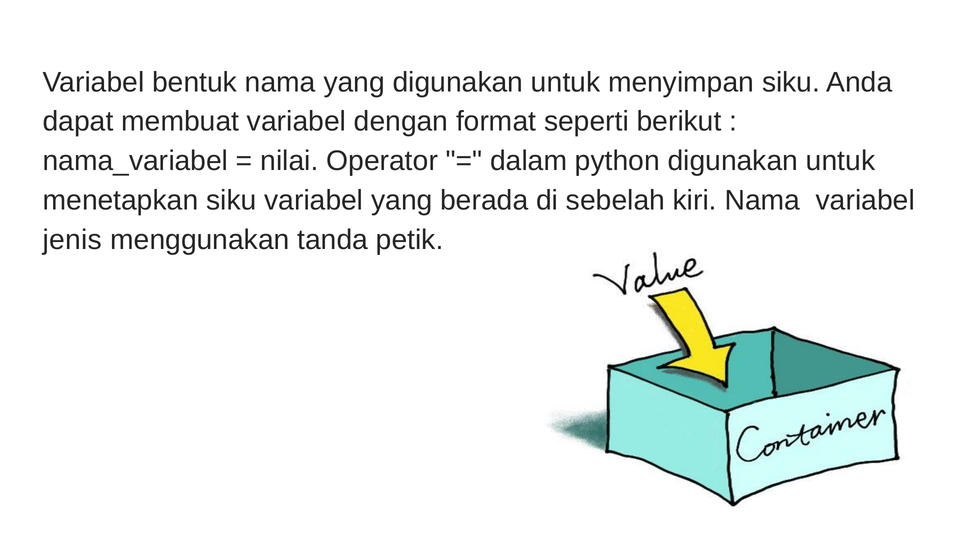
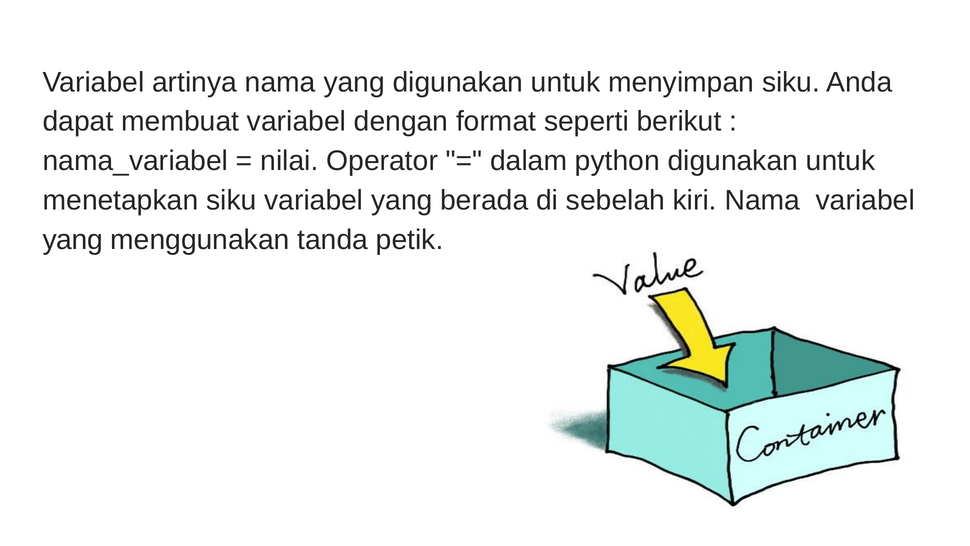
bentuk: bentuk -> artinya
jenis at (72, 240): jenis -> yang
